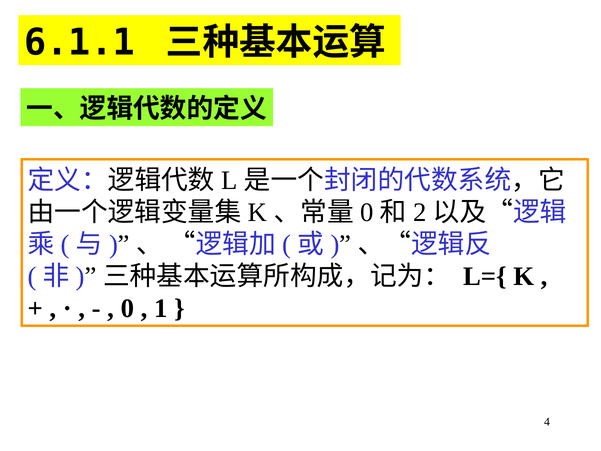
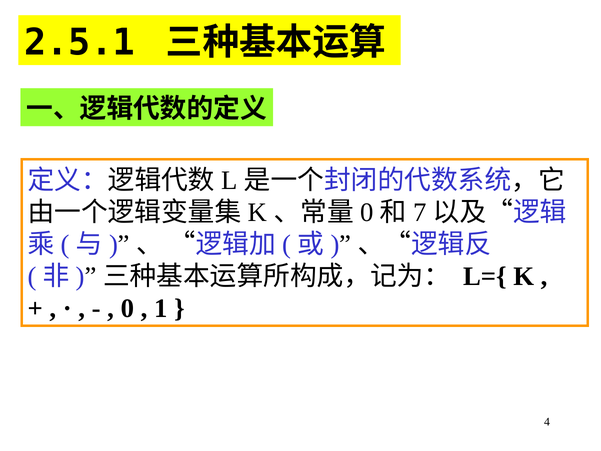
6.1.1: 6.1.1 -> 2.5.1
2: 2 -> 7
